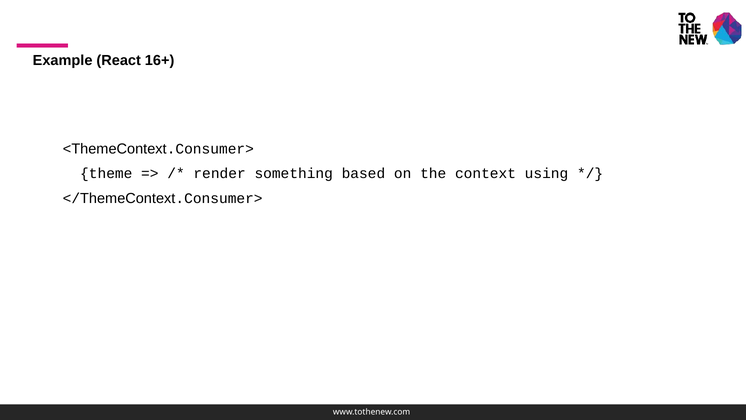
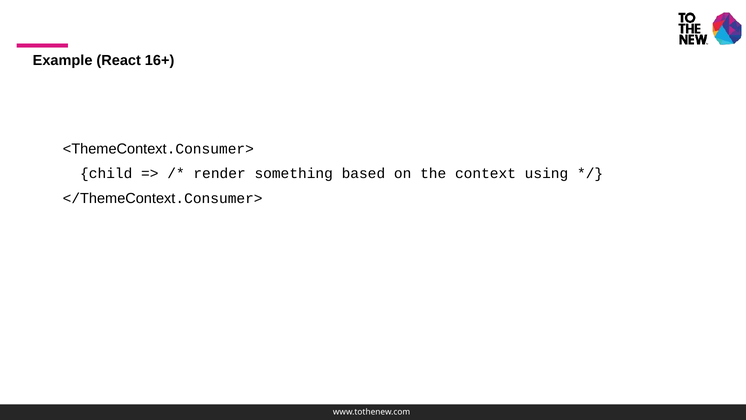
theme: theme -> child
